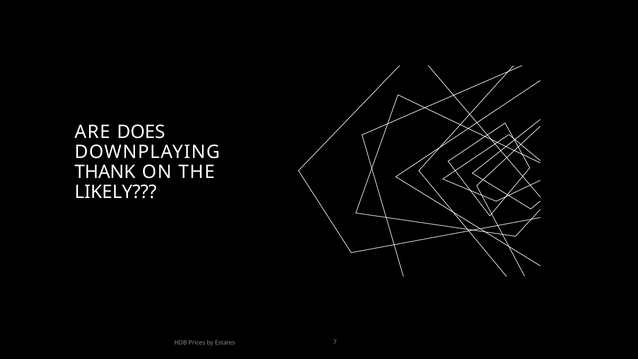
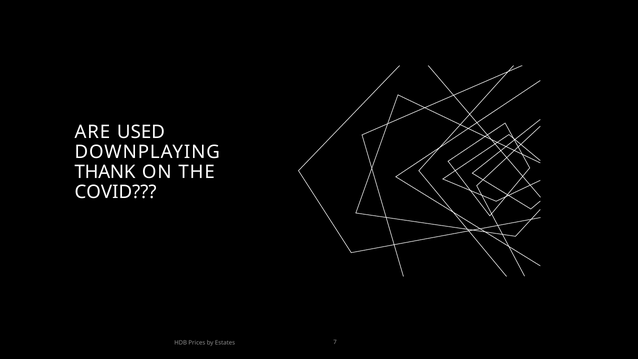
DOES: DOES -> USED
LIKELY: LIKELY -> COVID
